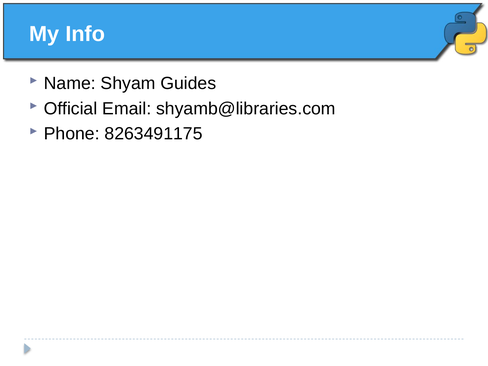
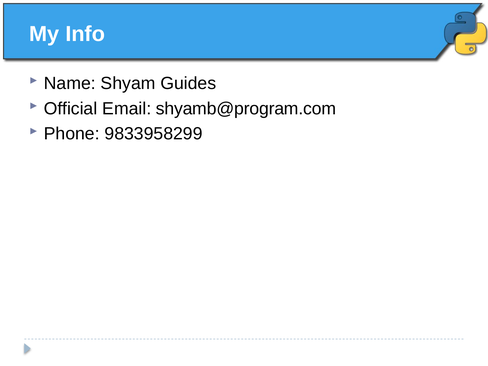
shyamb@libraries.com: shyamb@libraries.com -> shyamb@program.com
8263491175: 8263491175 -> 9833958299
